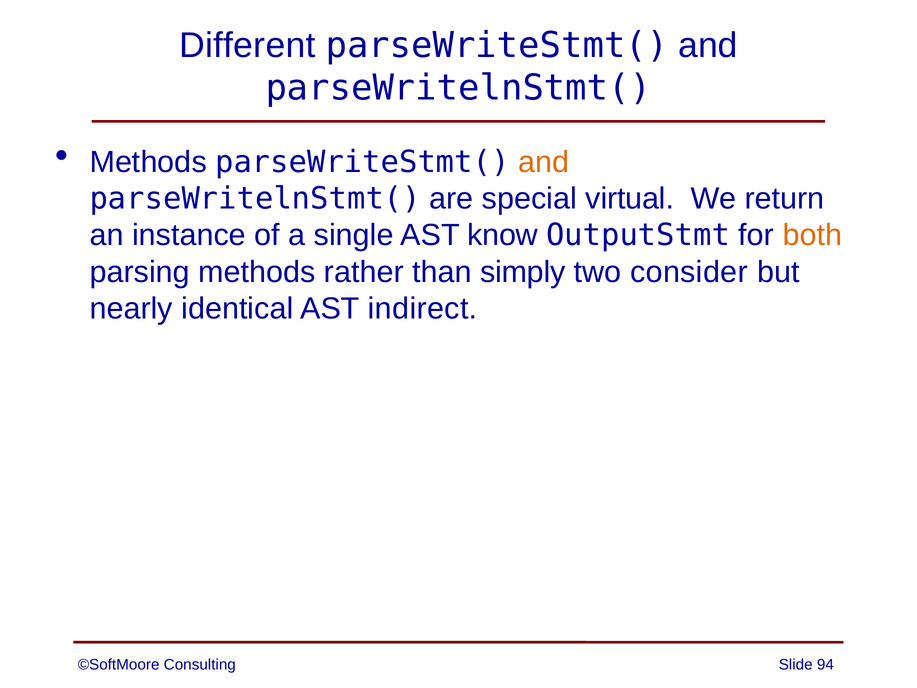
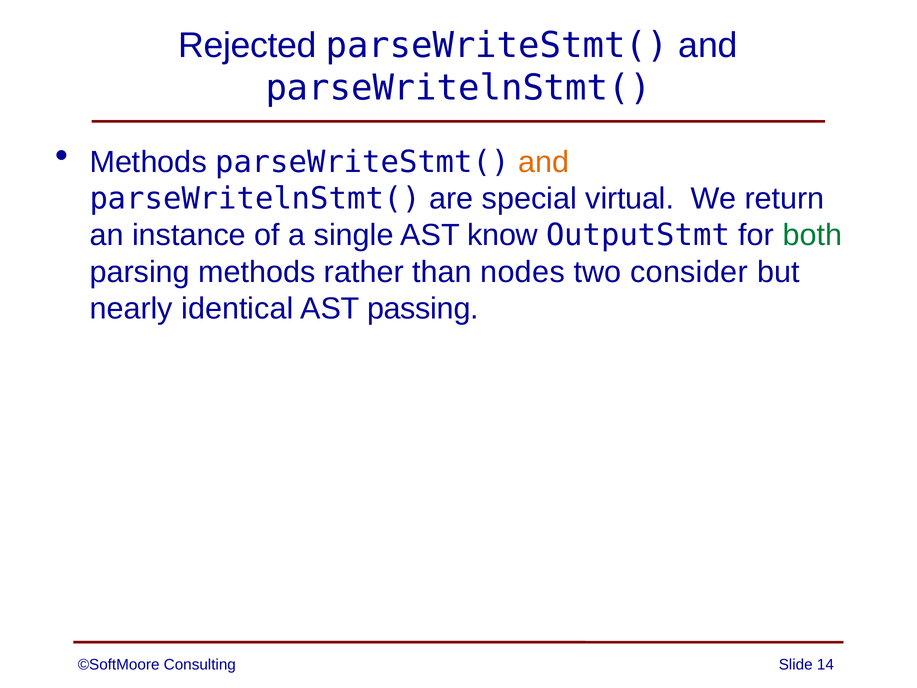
Different: Different -> Rejected
both colour: orange -> green
simply: simply -> nodes
indirect: indirect -> passing
94: 94 -> 14
